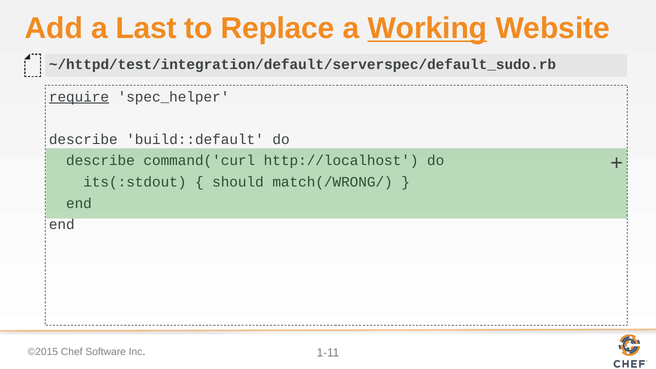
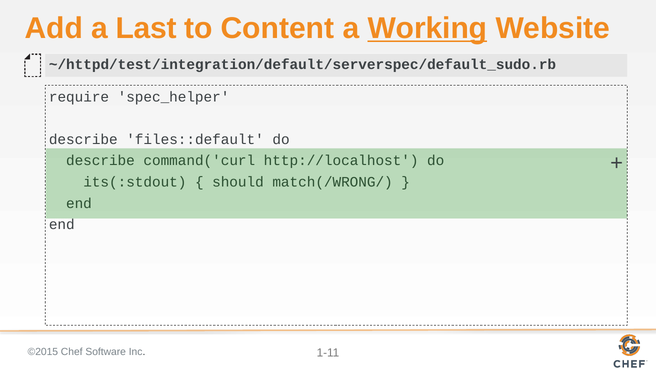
Replace: Replace -> Content
require underline: present -> none
build::default: build::default -> files::default
